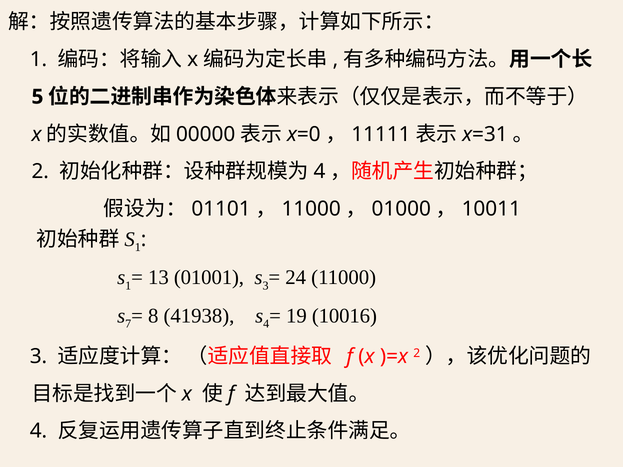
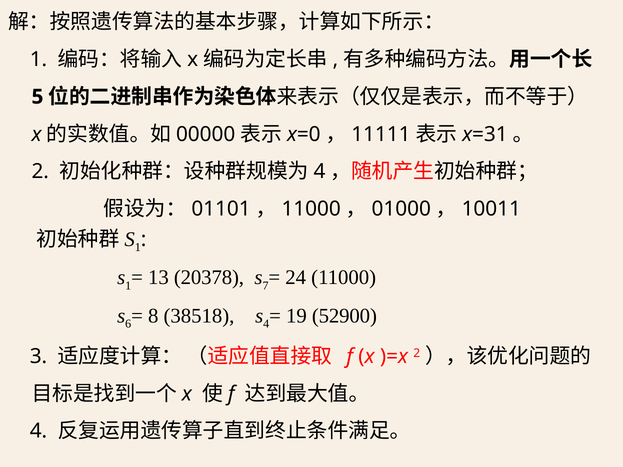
01001: 01001 -> 20378
3 at (266, 286): 3 -> 7
7: 7 -> 6
41938: 41938 -> 38518
10016: 10016 -> 52900
